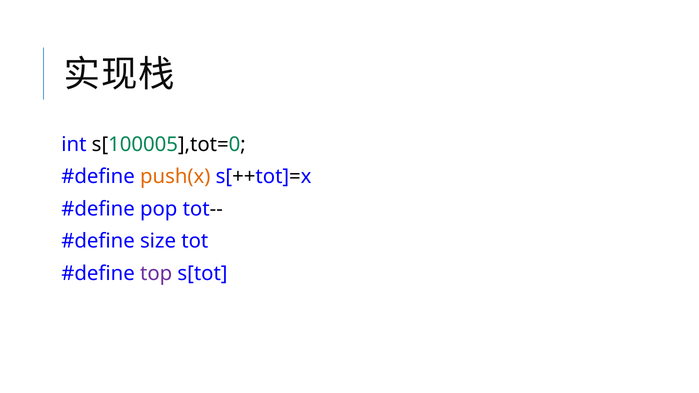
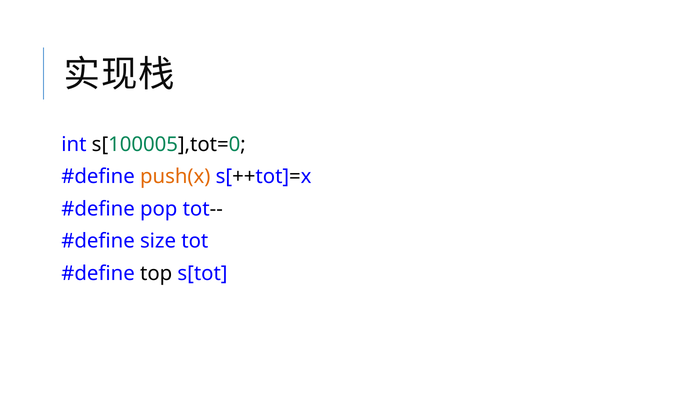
top colour: purple -> black
